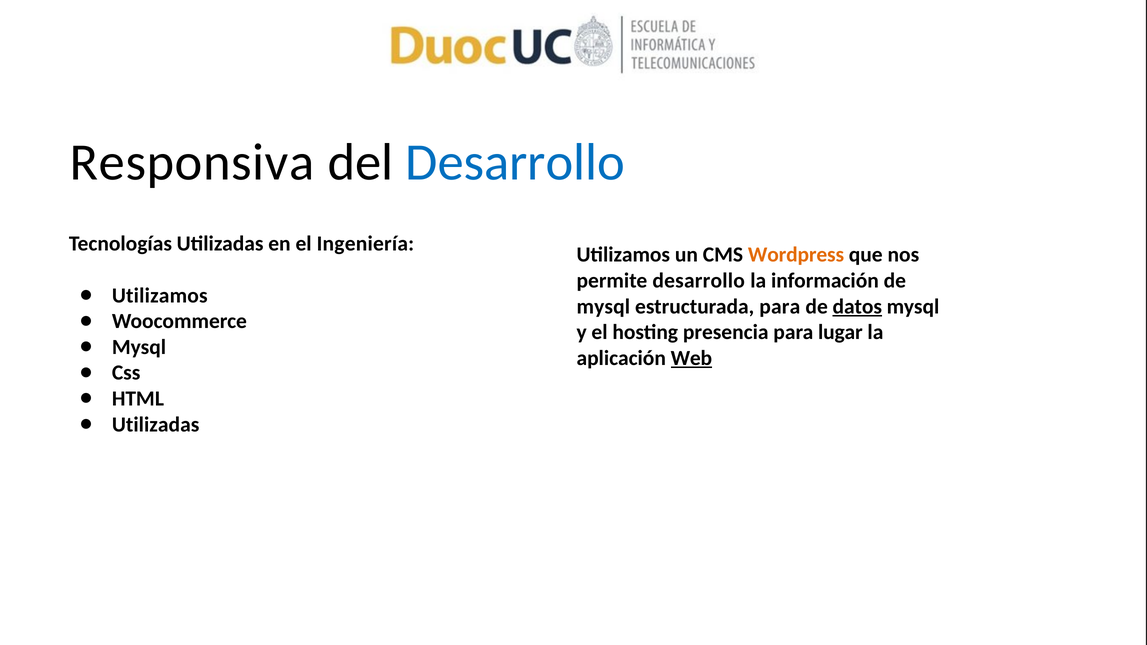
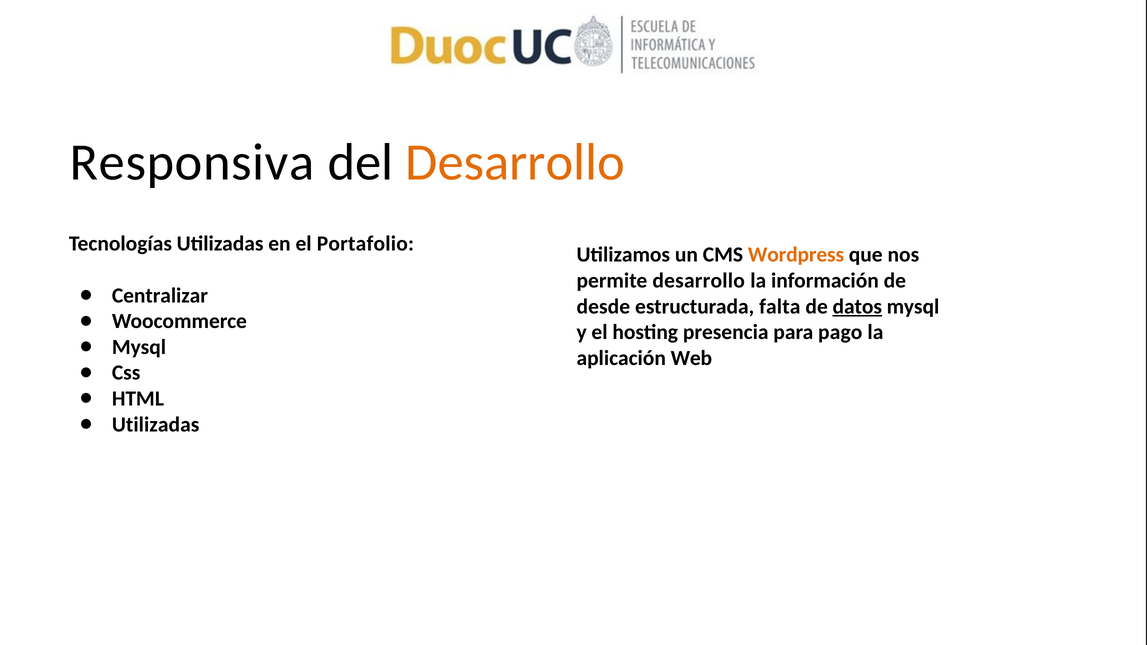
Desarrollo at (515, 163) colour: blue -> orange
Ingeniería: Ingeniería -> Portafolio
Utilizamos at (160, 296): Utilizamos -> Centralizar
mysql at (603, 307): mysql -> desde
estructurada para: para -> falta
lugar: lugar -> pago
Web underline: present -> none
